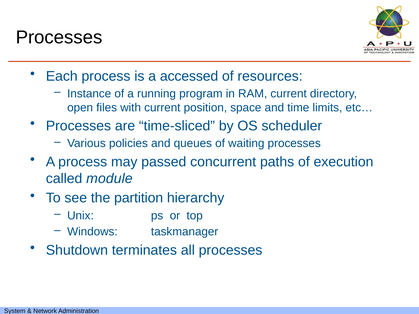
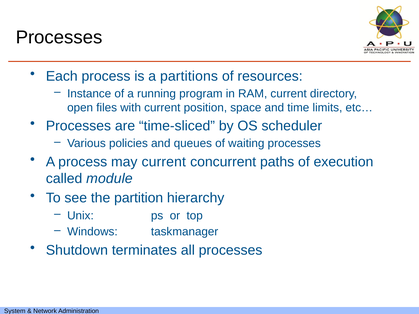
accessed: accessed -> partitions
may passed: passed -> current
